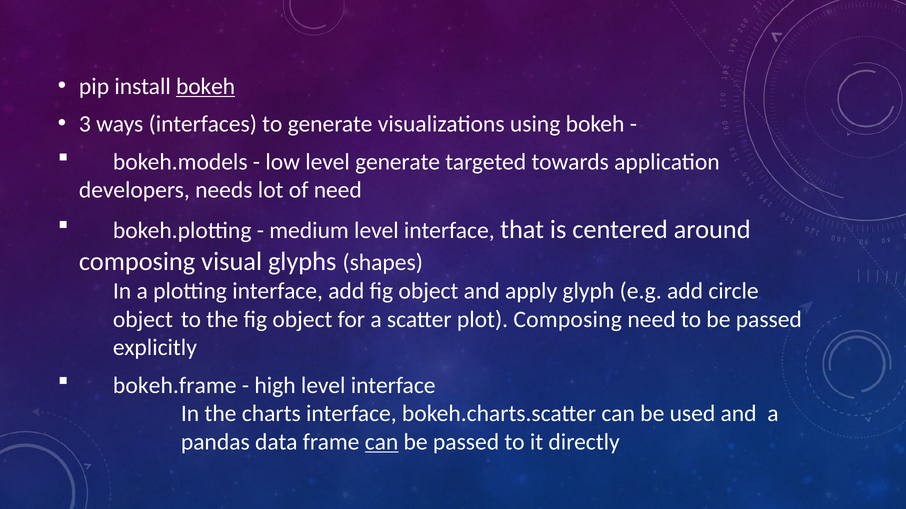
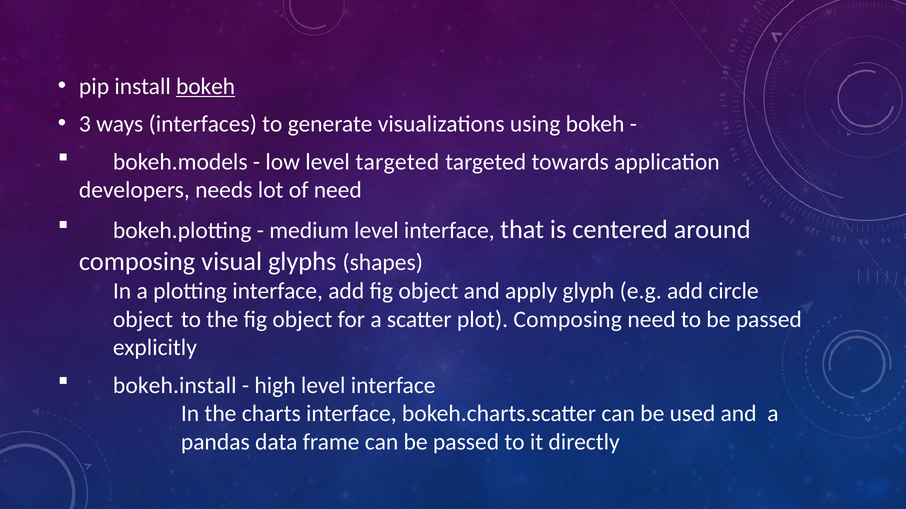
level generate: generate -> targeted
bokeh.frame: bokeh.frame -> bokeh.install
can at (382, 442) underline: present -> none
